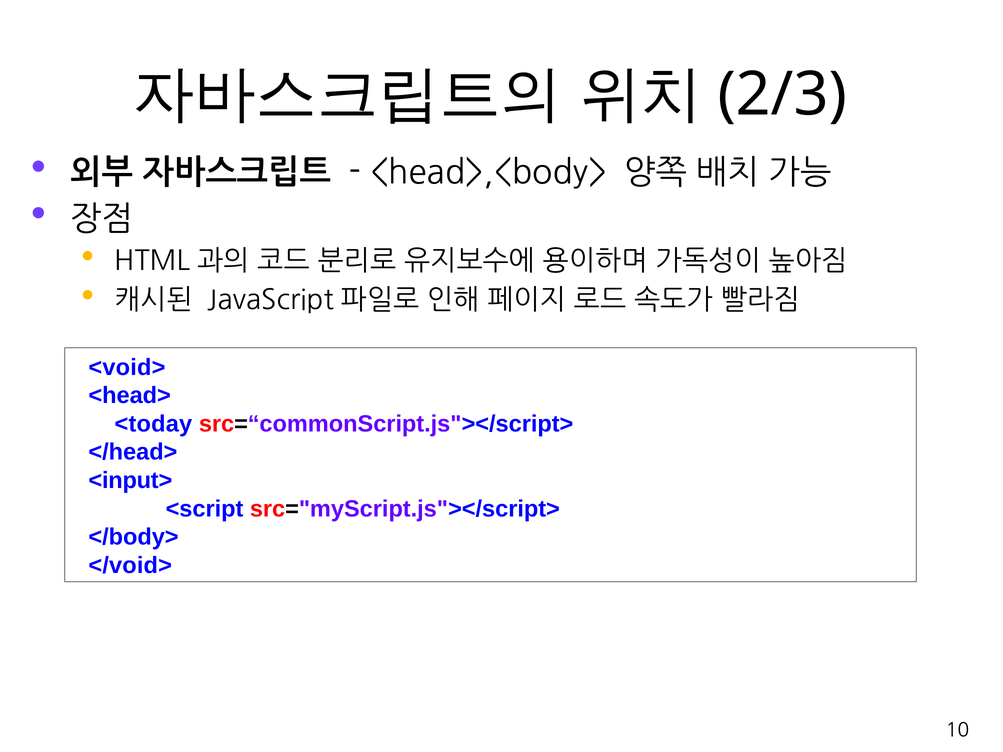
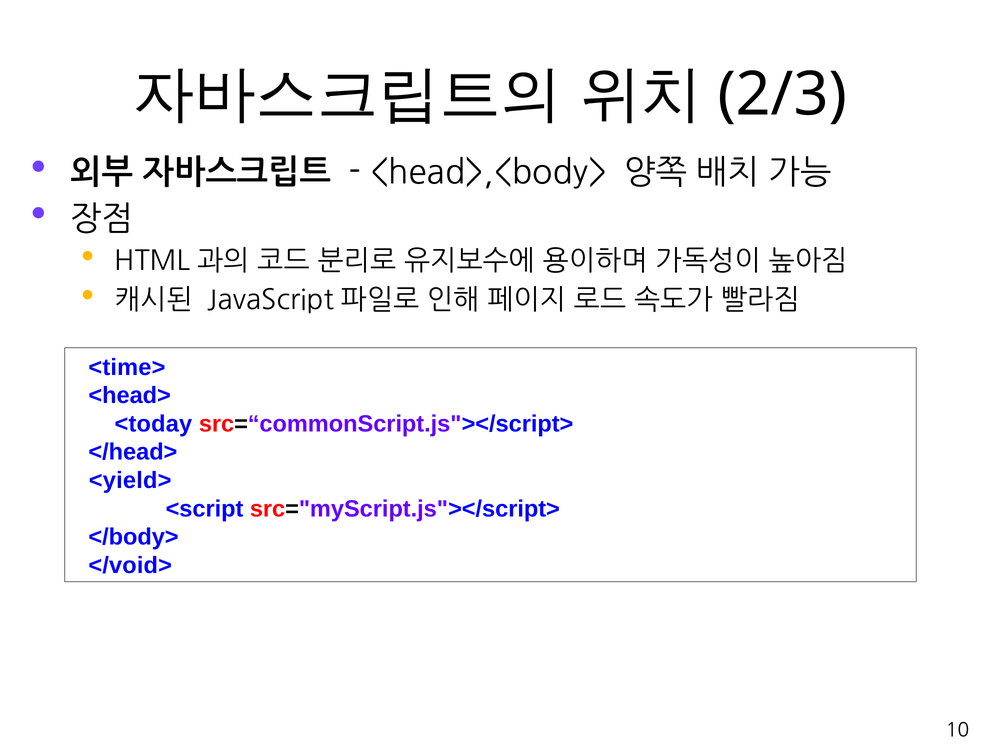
<void>: <void> -> <time>
<input>: <input> -> <yield>
